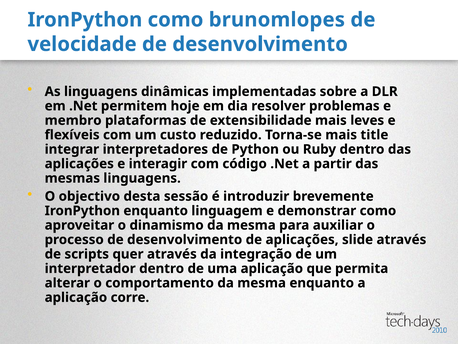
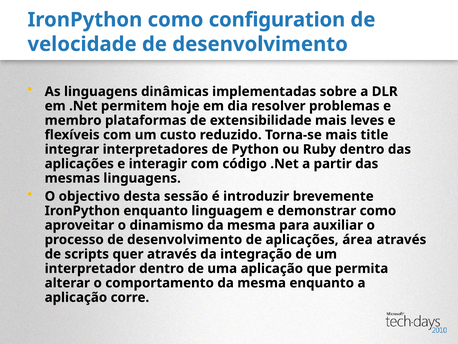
brunomlopes: brunomlopes -> configuration
slide: slide -> área
